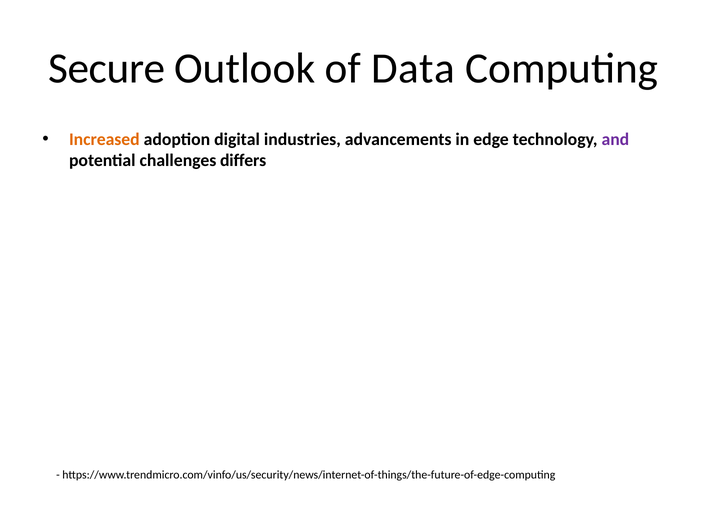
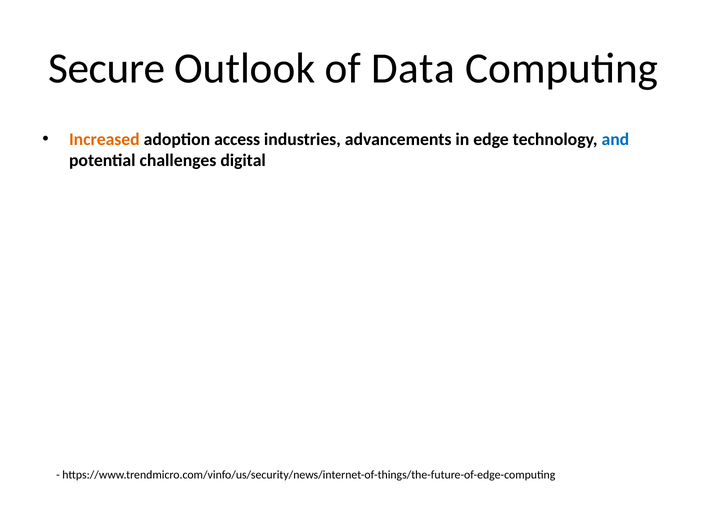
digital: digital -> access
and colour: purple -> blue
differs: differs -> digital
